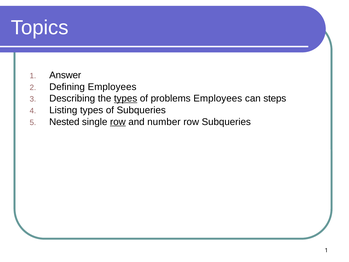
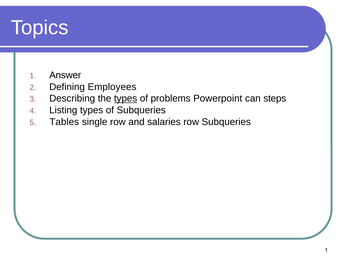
problems Employees: Employees -> Powerpoint
Nested: Nested -> Tables
row at (118, 122) underline: present -> none
number: number -> salaries
